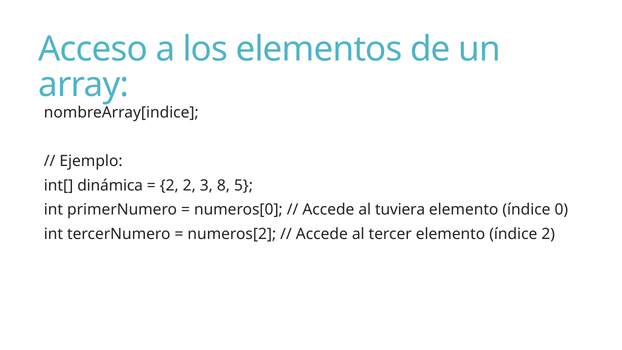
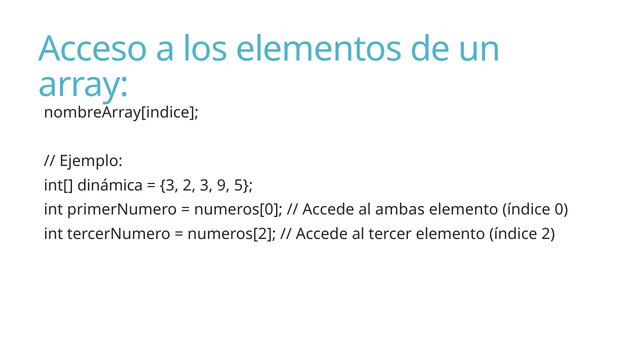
2 at (169, 185): 2 -> 3
8: 8 -> 9
tuviera: tuviera -> ambas
